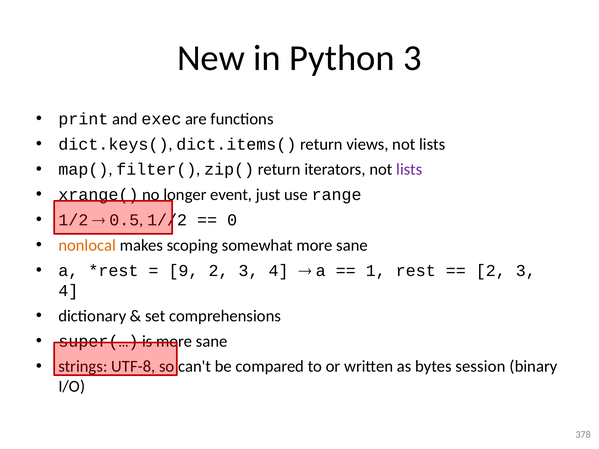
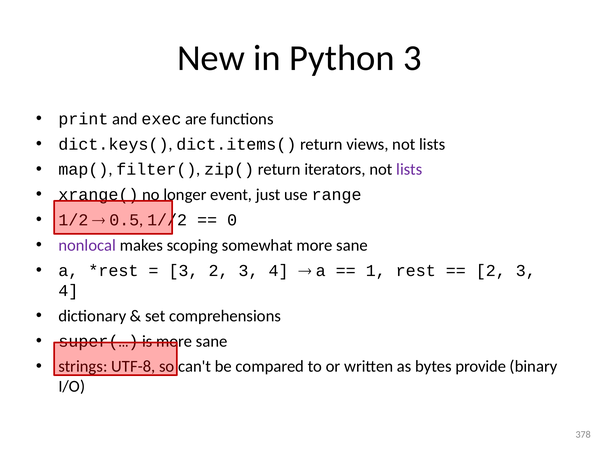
nonlocal colour: orange -> purple
9 at (183, 271): 9 -> 3
session: session -> provide
